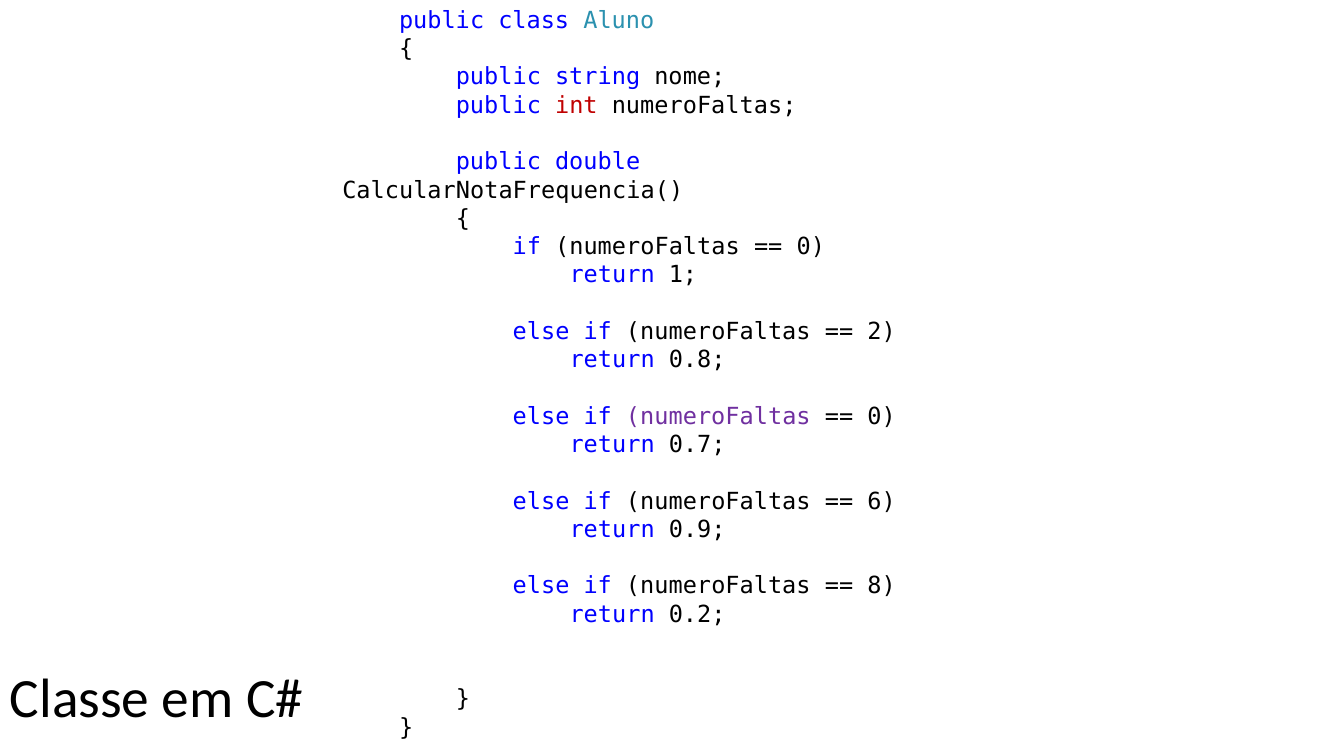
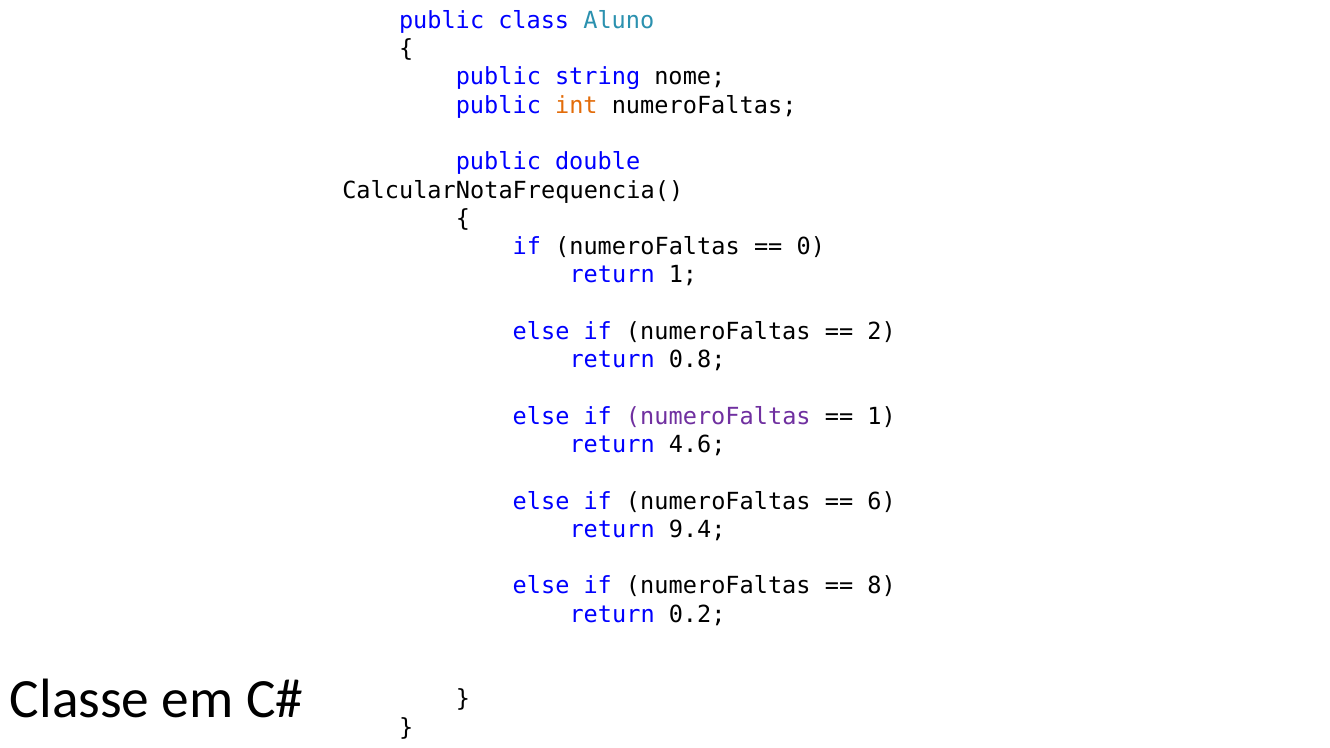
int colour: red -> orange
0 at (882, 417): 0 -> 1
0.7: 0.7 -> 4.6
0.9: 0.9 -> 9.4
